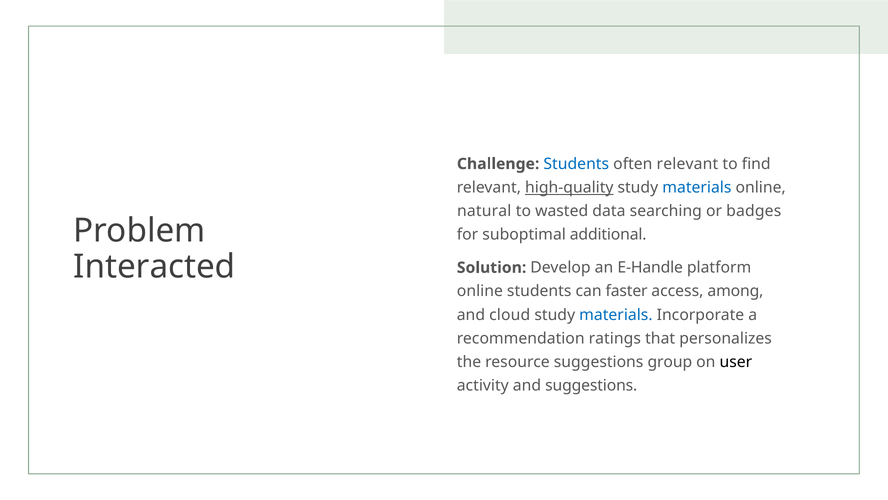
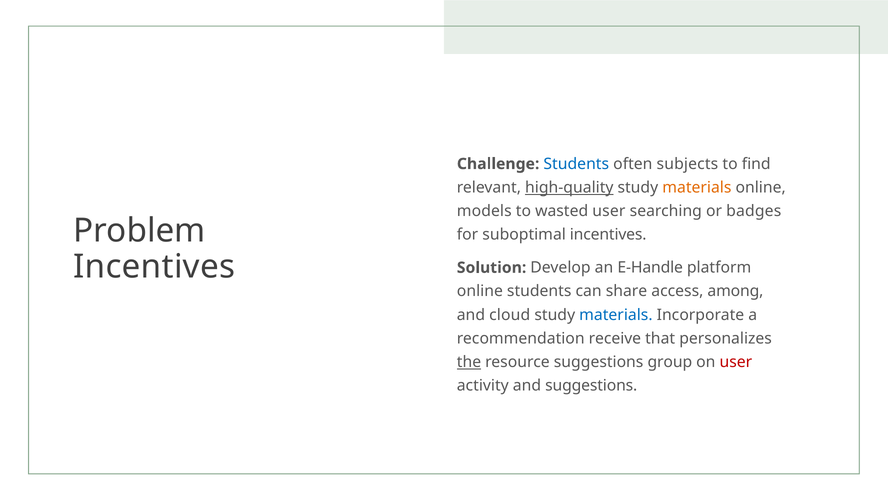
often relevant: relevant -> subjects
materials at (697, 187) colour: blue -> orange
natural: natural -> models
wasted data: data -> user
suboptimal additional: additional -> incentives
Interacted at (154, 266): Interacted -> Incentives
faster: faster -> share
ratings: ratings -> receive
the underline: none -> present
user at (736, 362) colour: black -> red
